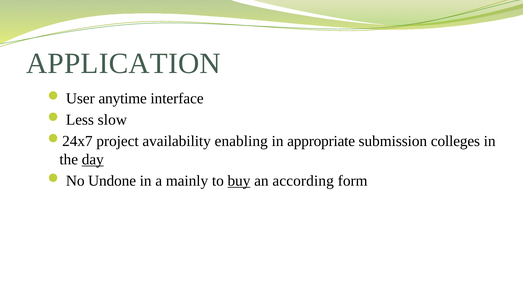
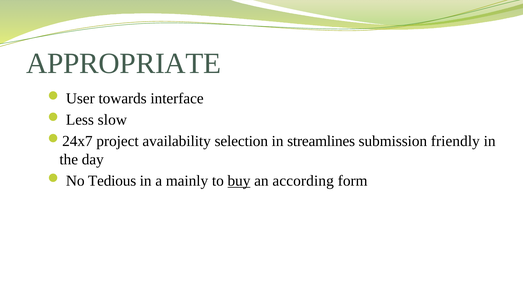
APPLICATION: APPLICATION -> APPROPRIATE
anytime: anytime -> towards
enabling: enabling -> selection
appropriate: appropriate -> streamlines
colleges: colleges -> friendly
day underline: present -> none
Undone: Undone -> Tedious
